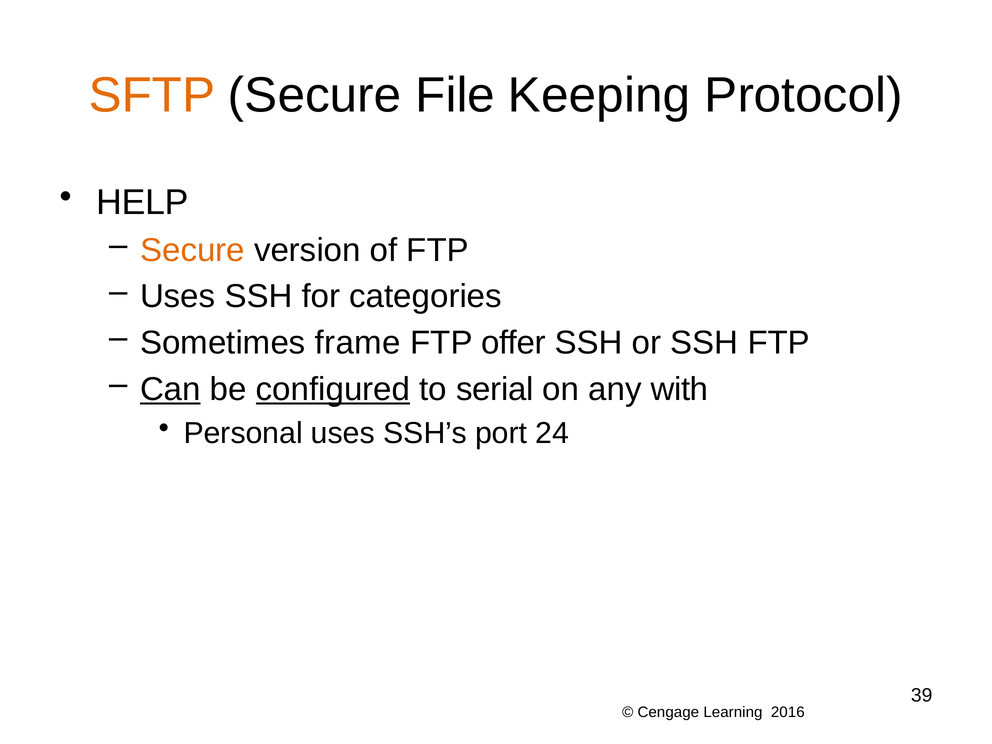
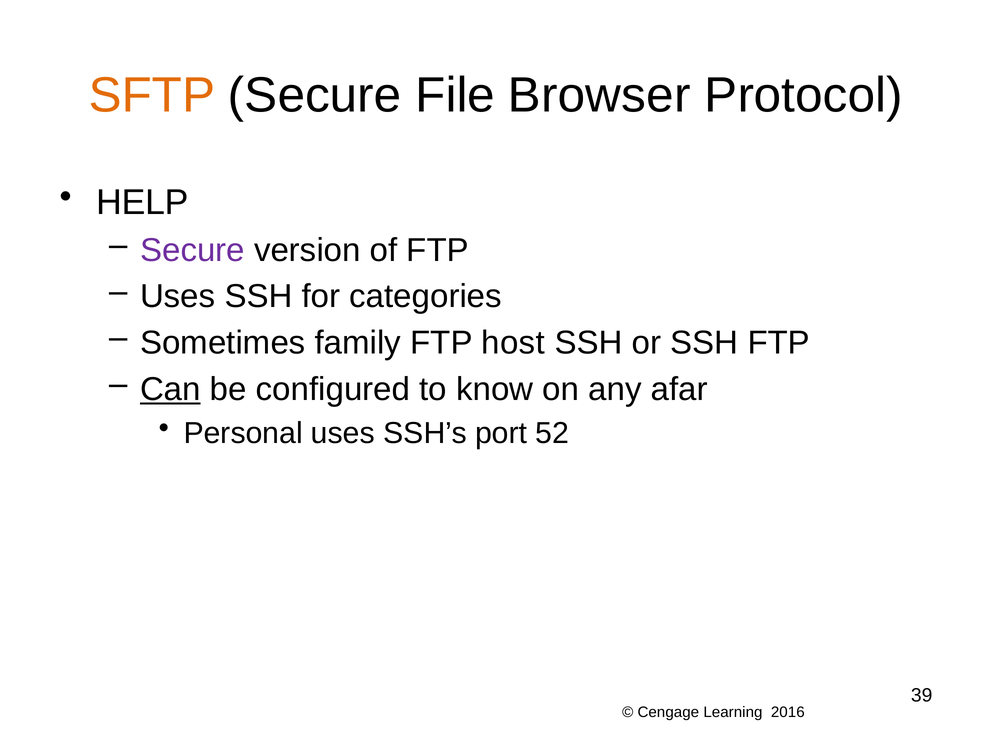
Keeping: Keeping -> Browser
Secure at (192, 250) colour: orange -> purple
frame: frame -> family
offer: offer -> host
configured underline: present -> none
serial: serial -> know
with: with -> afar
24: 24 -> 52
